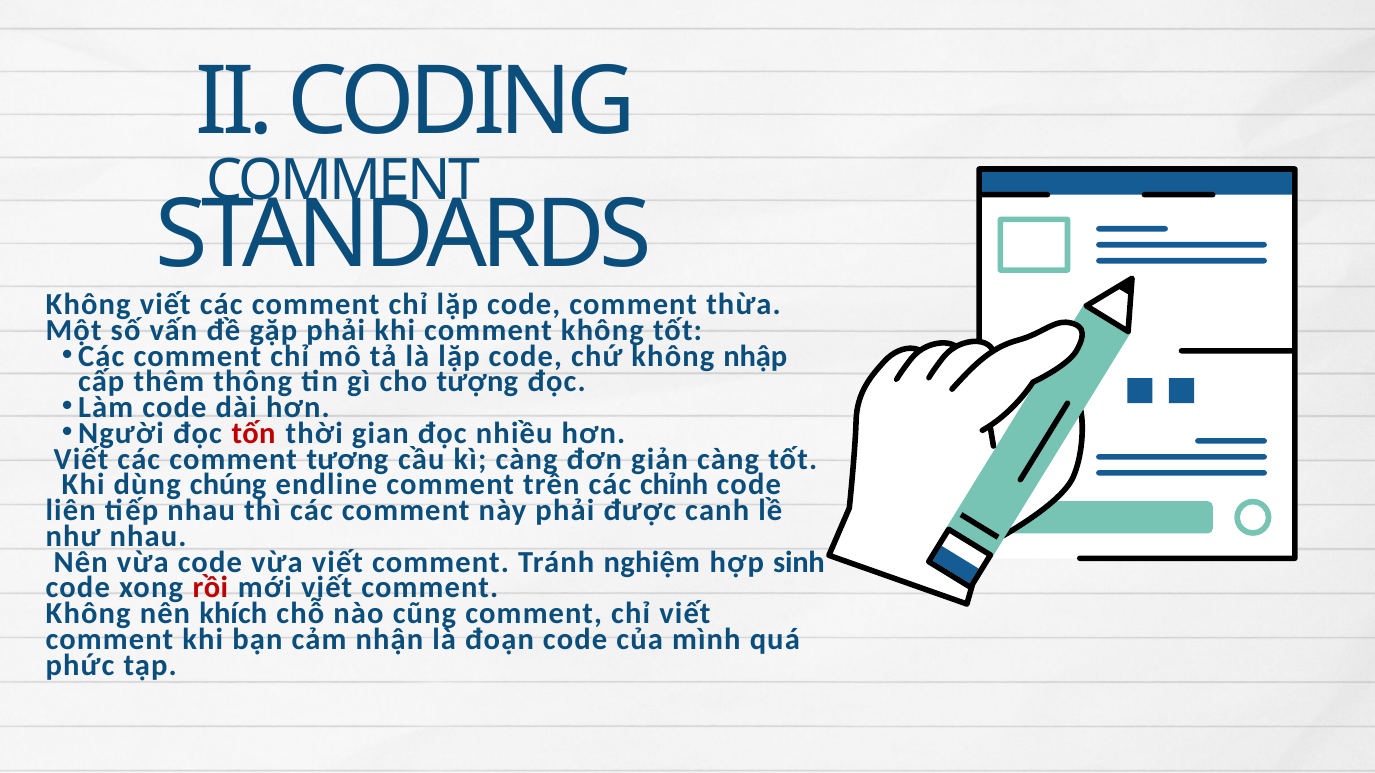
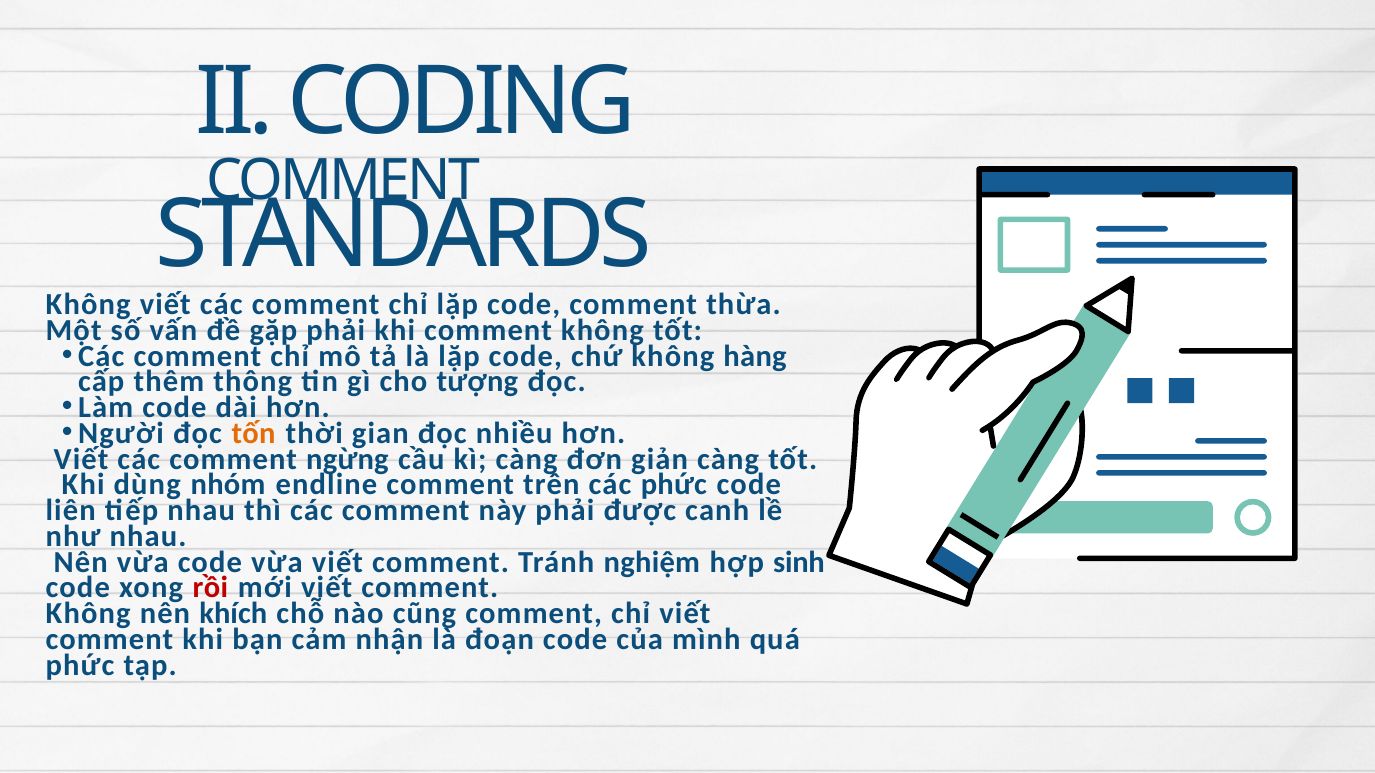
nhập: nhập -> hàng
tốn colour: red -> orange
tương: tương -> ngừng
chúng: chúng -> nhóm
các chỉnh: chỉnh -> phức
